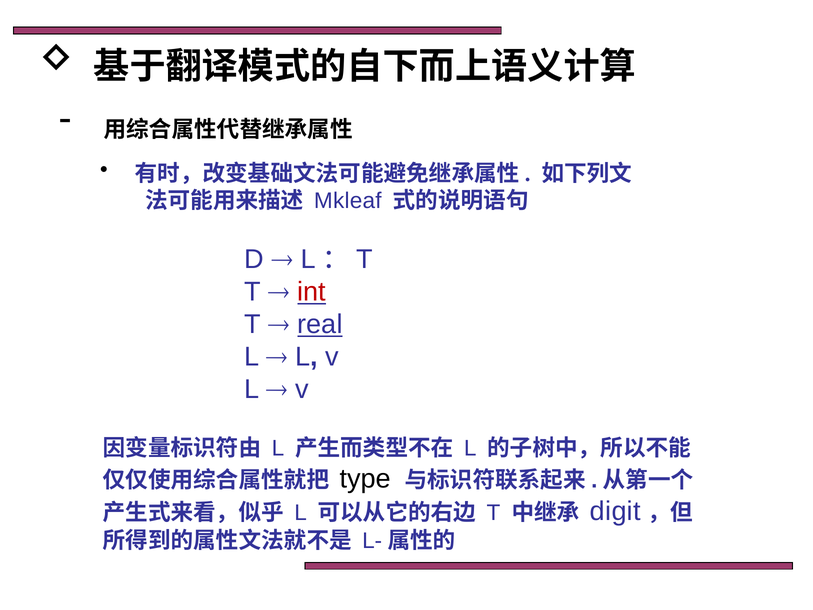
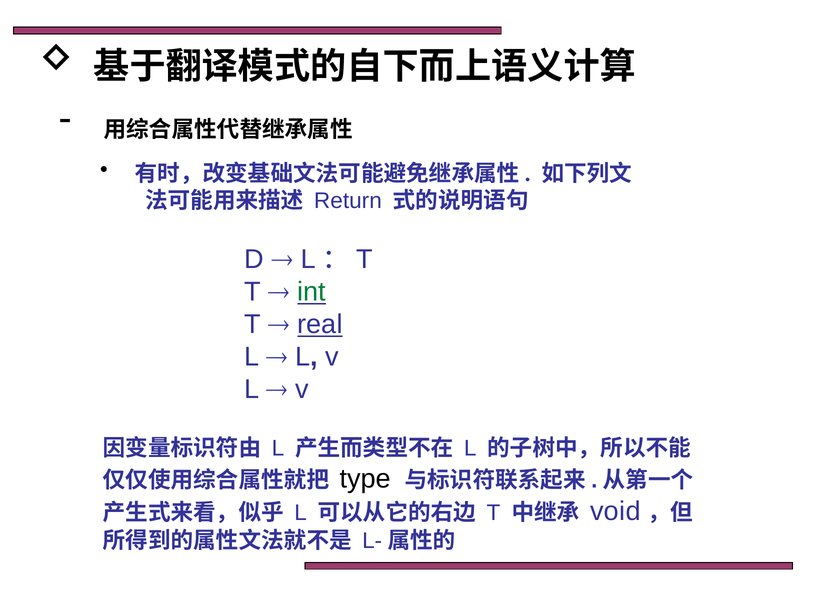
Mkleaf: Mkleaf -> Return
int colour: red -> green
digit: digit -> void
